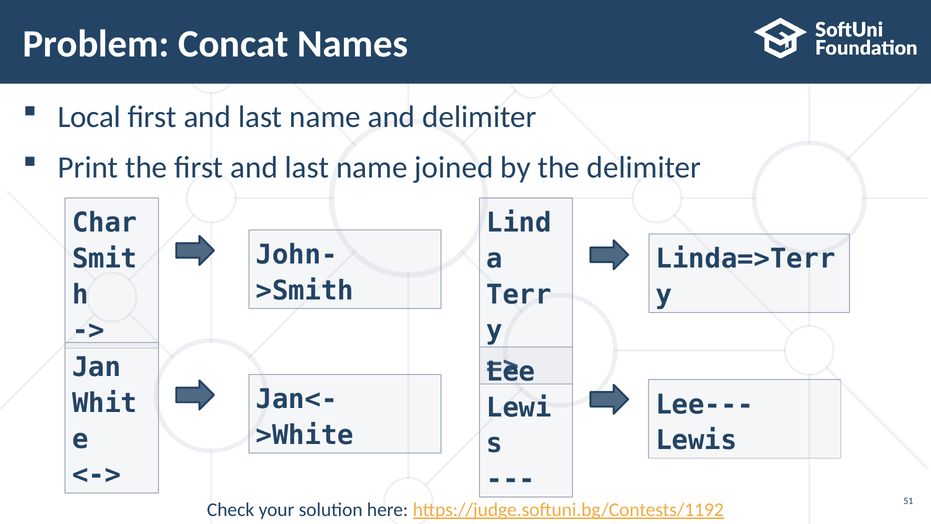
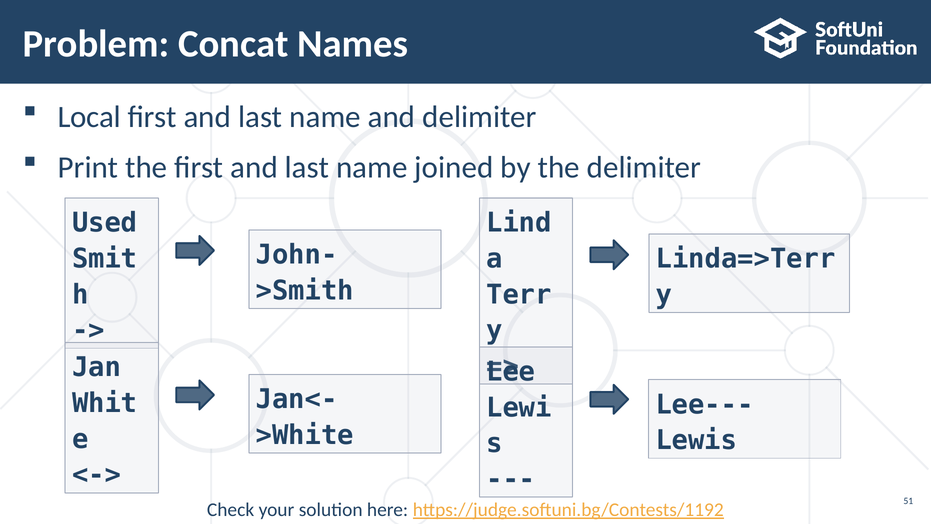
Char: Char -> Used
